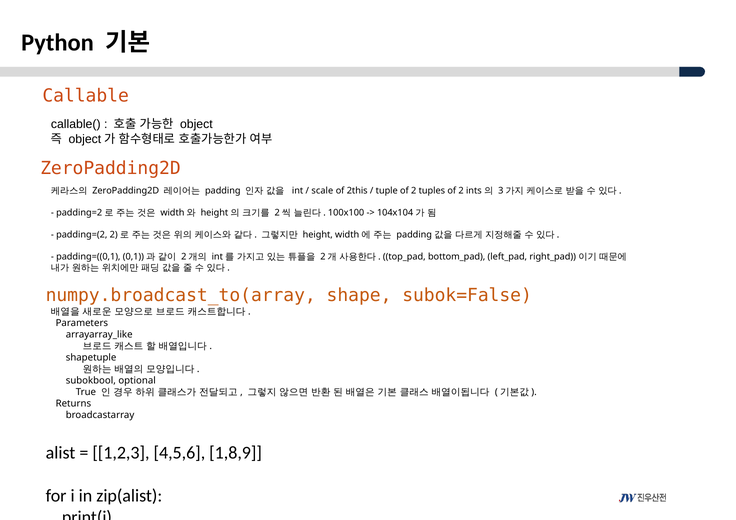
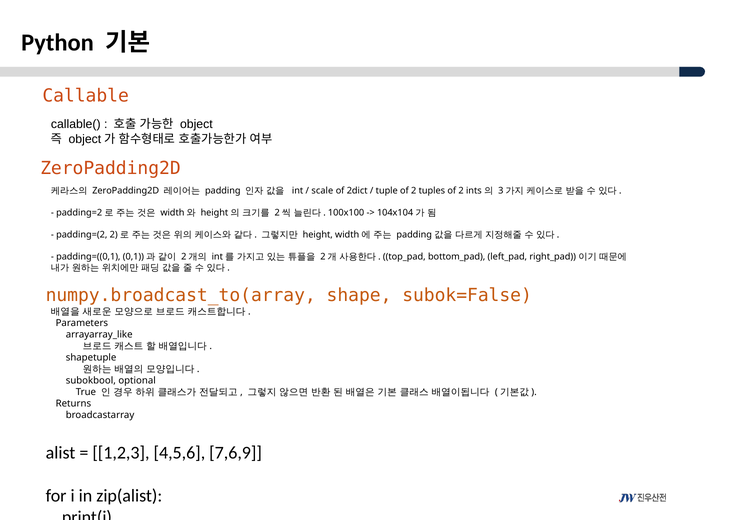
2this: 2this -> 2dict
1,8,9: 1,8,9 -> 7,6,9
